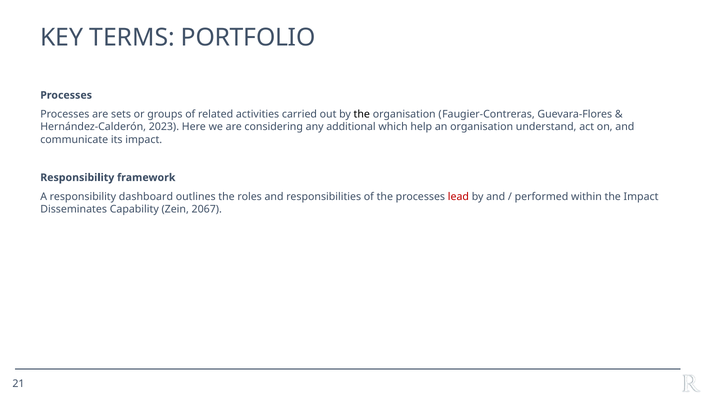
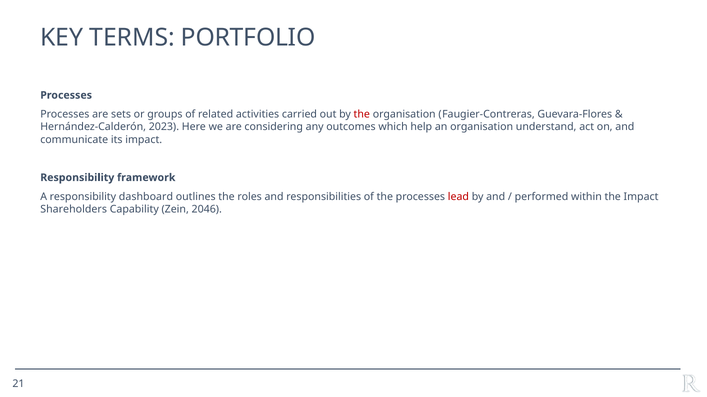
the at (362, 114) colour: black -> red
additional: additional -> outcomes
Disseminates: Disseminates -> Shareholders
2067: 2067 -> 2046
